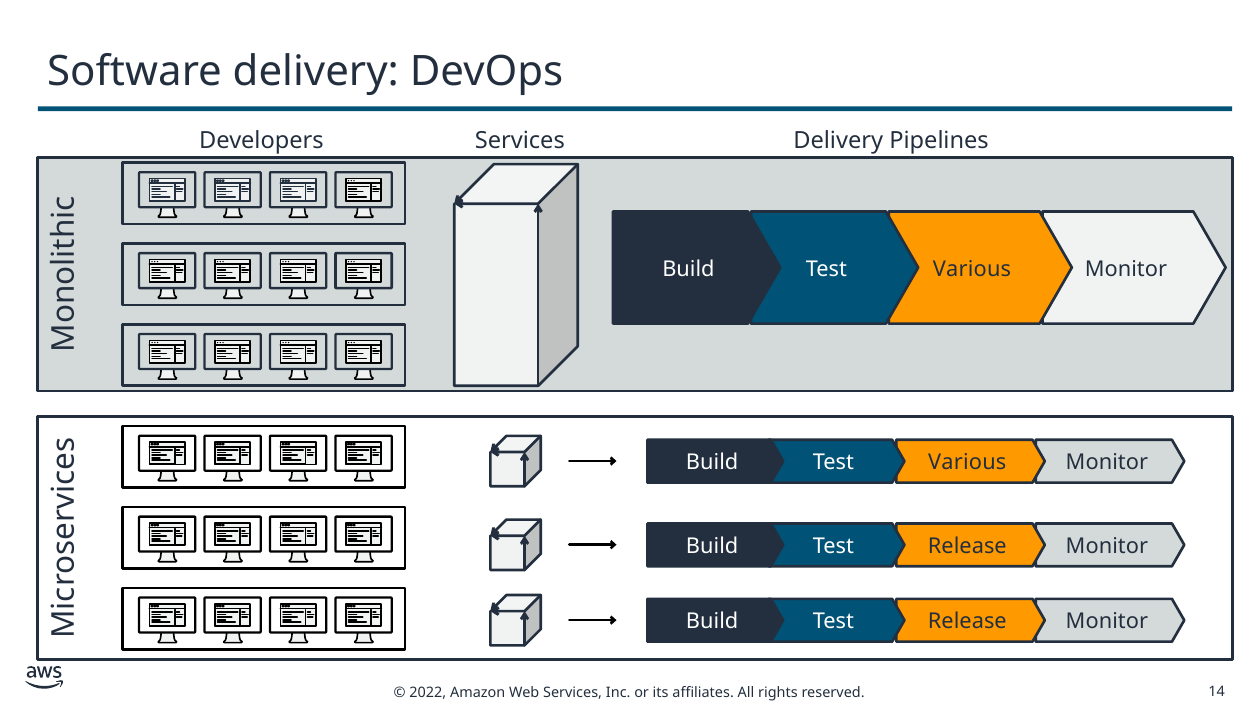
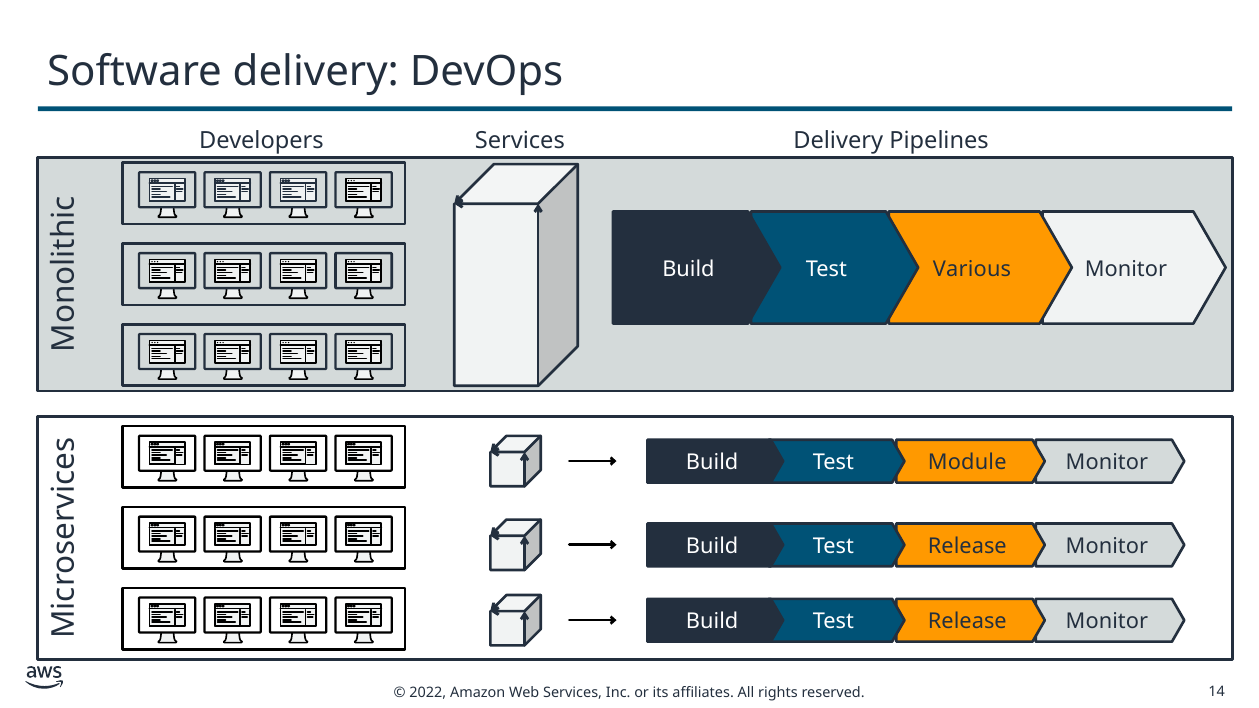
Various at (967, 463): Various -> Module
